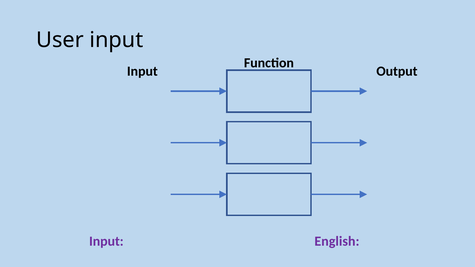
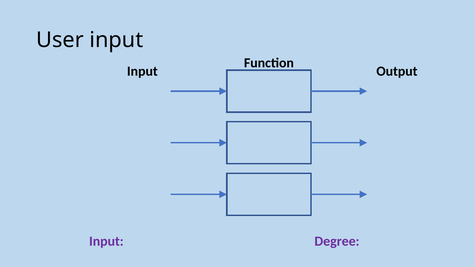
English: English -> Degree
